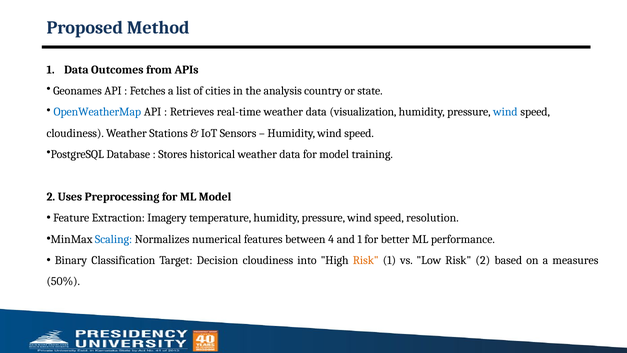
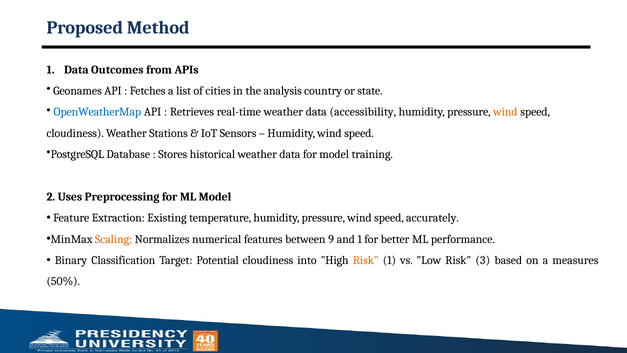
visualization: visualization -> accessibility
wind at (505, 112) colour: blue -> orange
Imagery: Imagery -> Existing
resolution: resolution -> accurately
Scaling colour: blue -> orange
4: 4 -> 9
Decision: Decision -> Potential
Risk 2: 2 -> 3
